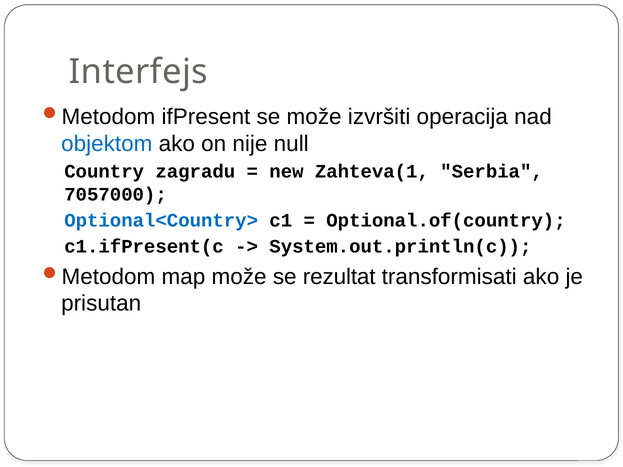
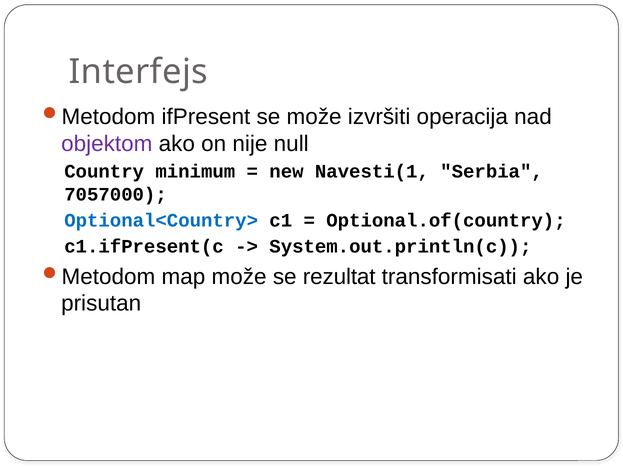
objektom colour: blue -> purple
zagradu: zagradu -> minimum
Zahteva(1: Zahteva(1 -> Navesti(1
